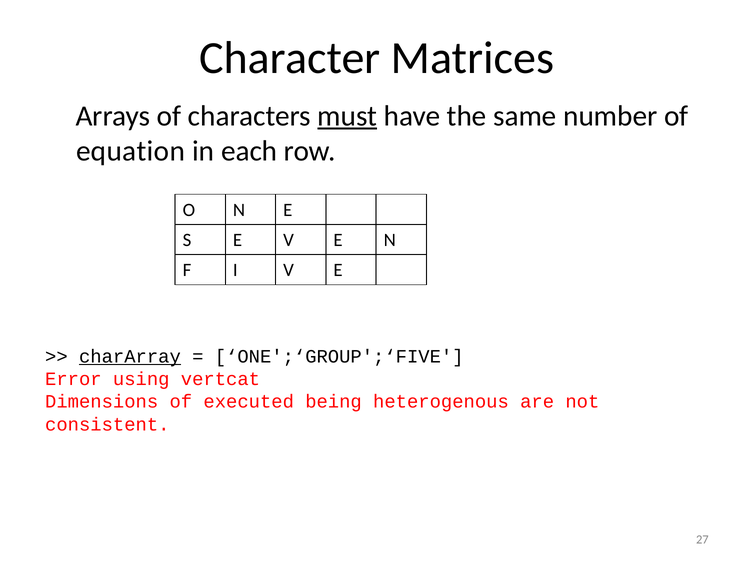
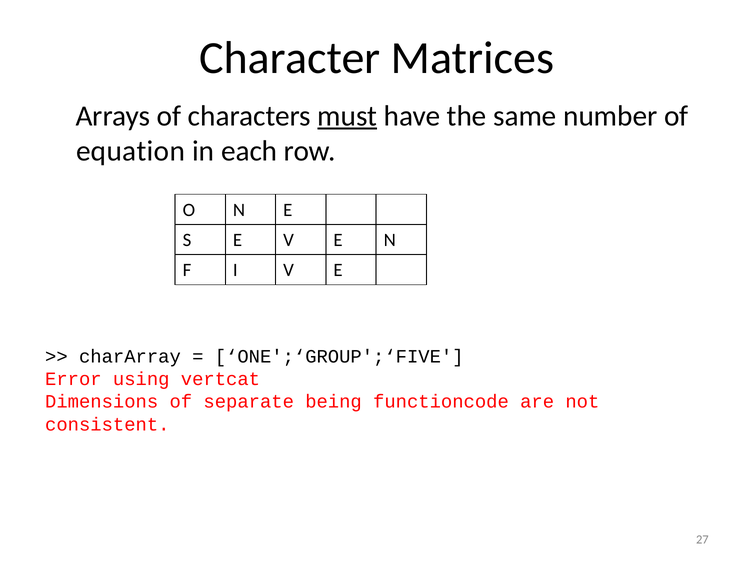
charArray underline: present -> none
executed: executed -> separate
heterogenous: heterogenous -> functioncode
